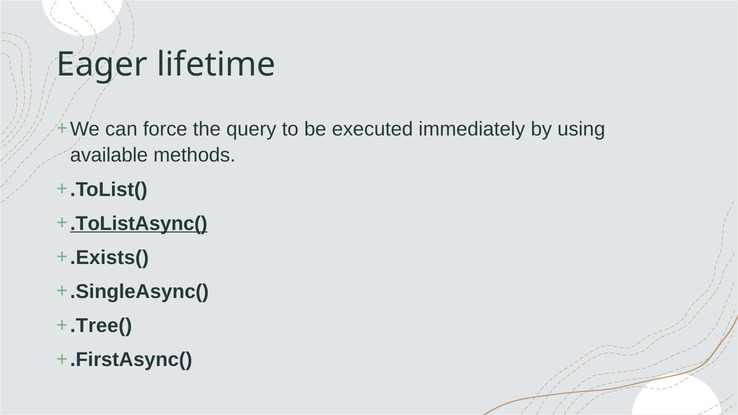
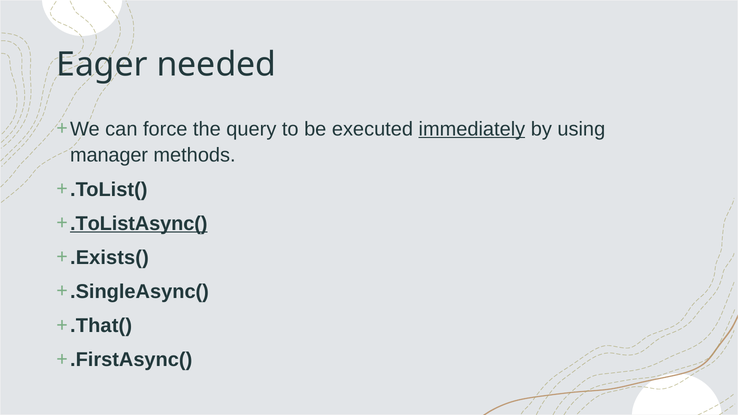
lifetime: lifetime -> needed
immediately underline: none -> present
available: available -> manager
.Tree(: .Tree( -> .That(
